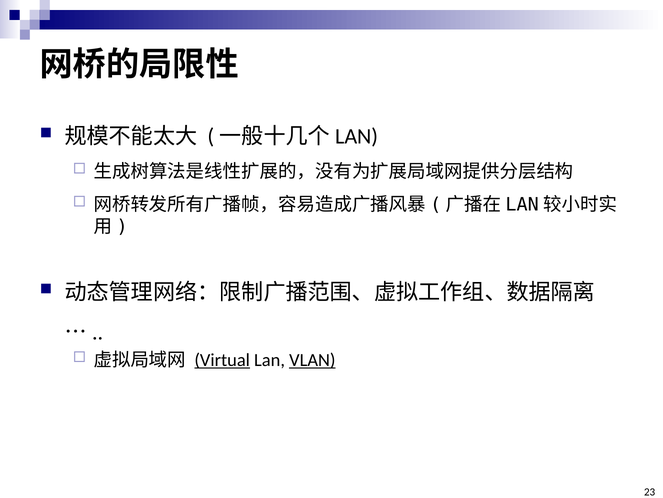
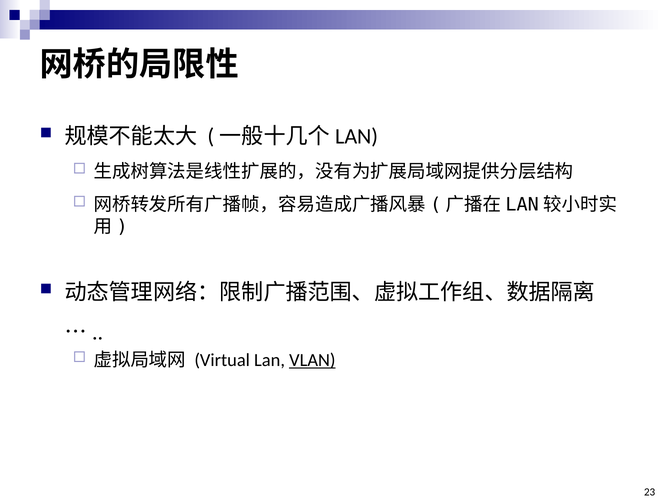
Virtual underline: present -> none
